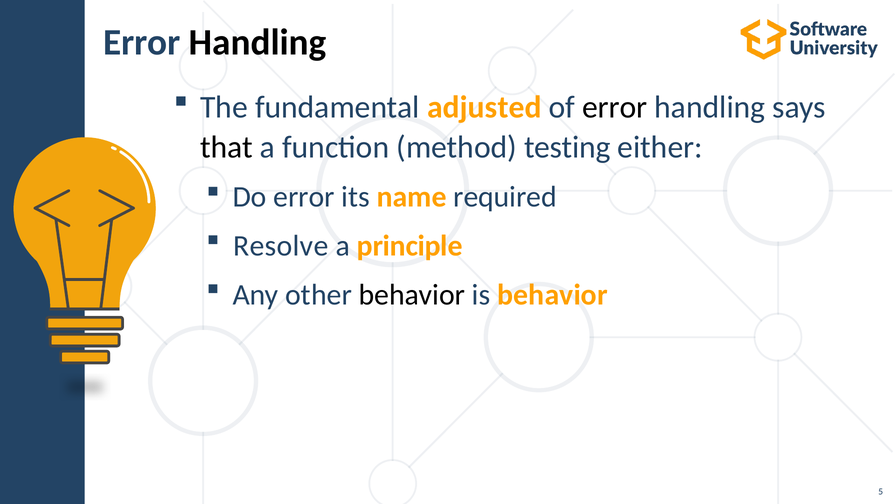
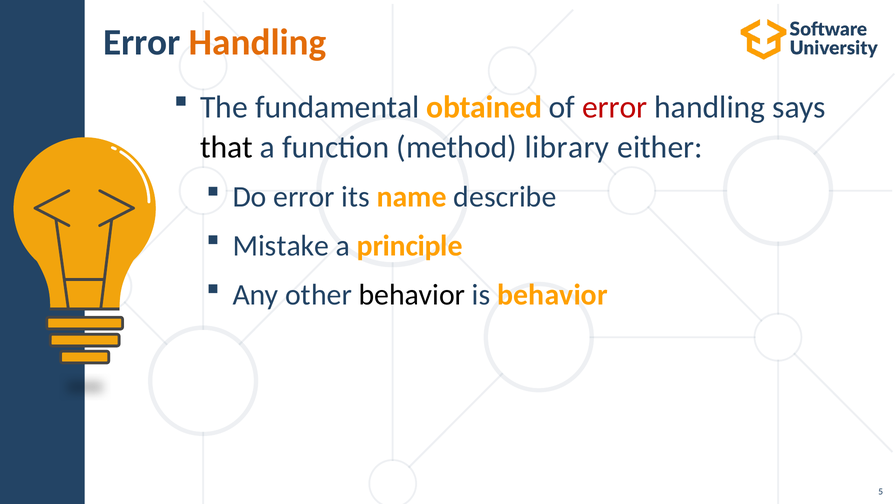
Handling at (258, 42) colour: black -> orange
adjusted: adjusted -> obtained
error at (615, 107) colour: black -> red
testing: testing -> library
required: required -> describe
Resolve: Resolve -> Mistake
